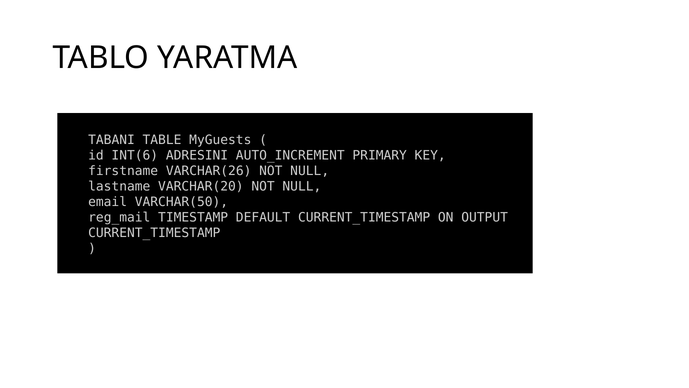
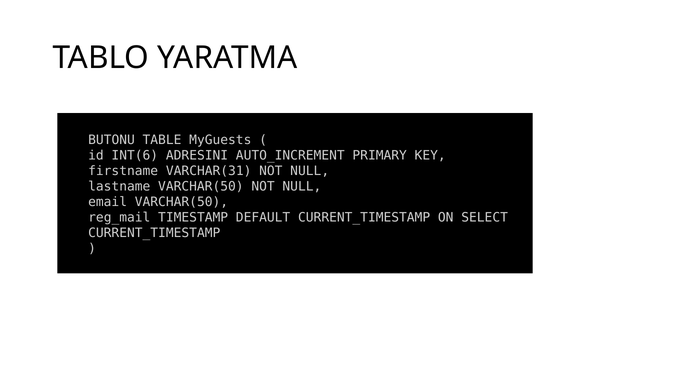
TABANI: TABANI -> BUTONU
VARCHAR(26: VARCHAR(26 -> VARCHAR(31
lastname VARCHAR(20: VARCHAR(20 -> VARCHAR(50
OUTPUT: OUTPUT -> SELECT
